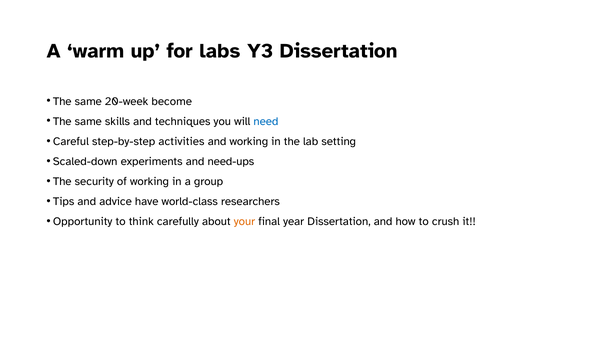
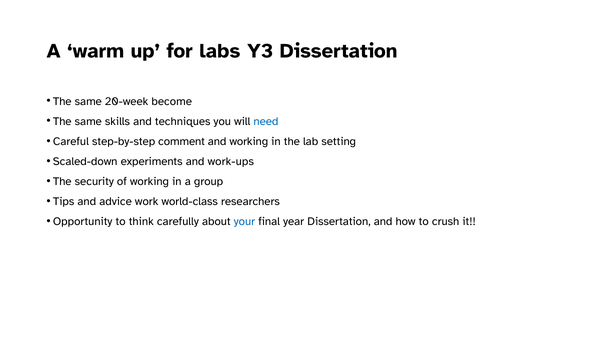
activities: activities -> comment
need-ups: need-ups -> work-ups
have: have -> work
your colour: orange -> blue
